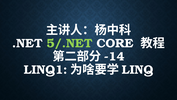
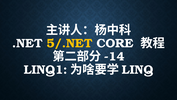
5/.NET colour: light green -> yellow
